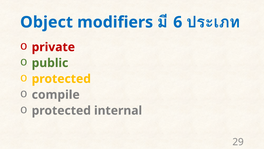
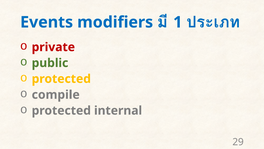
Object: Object -> Events
6: 6 -> 1
